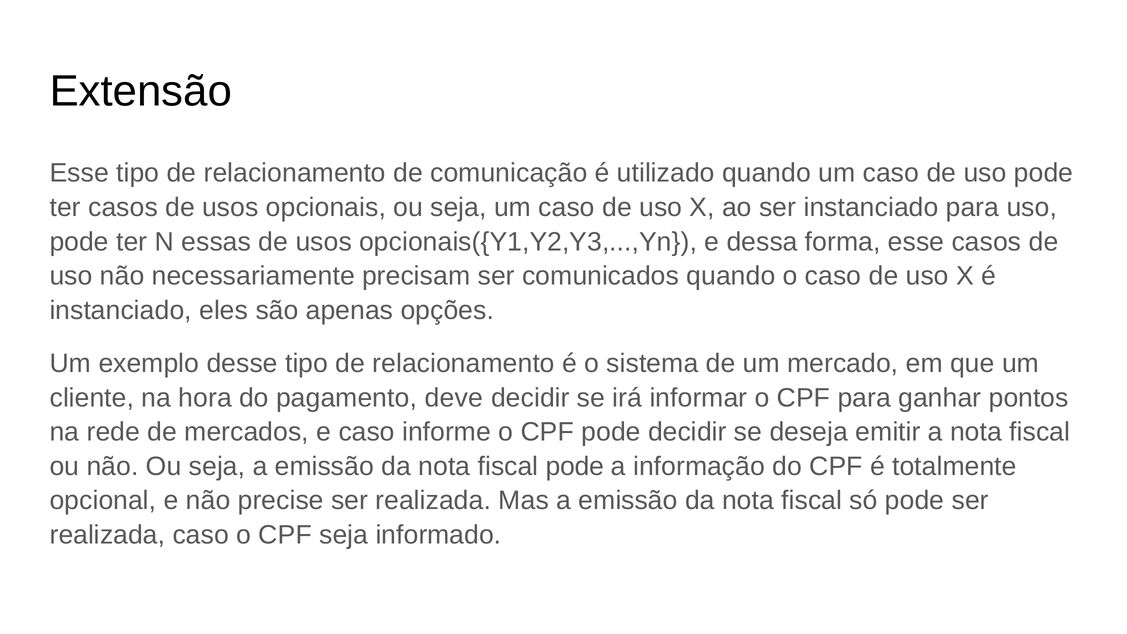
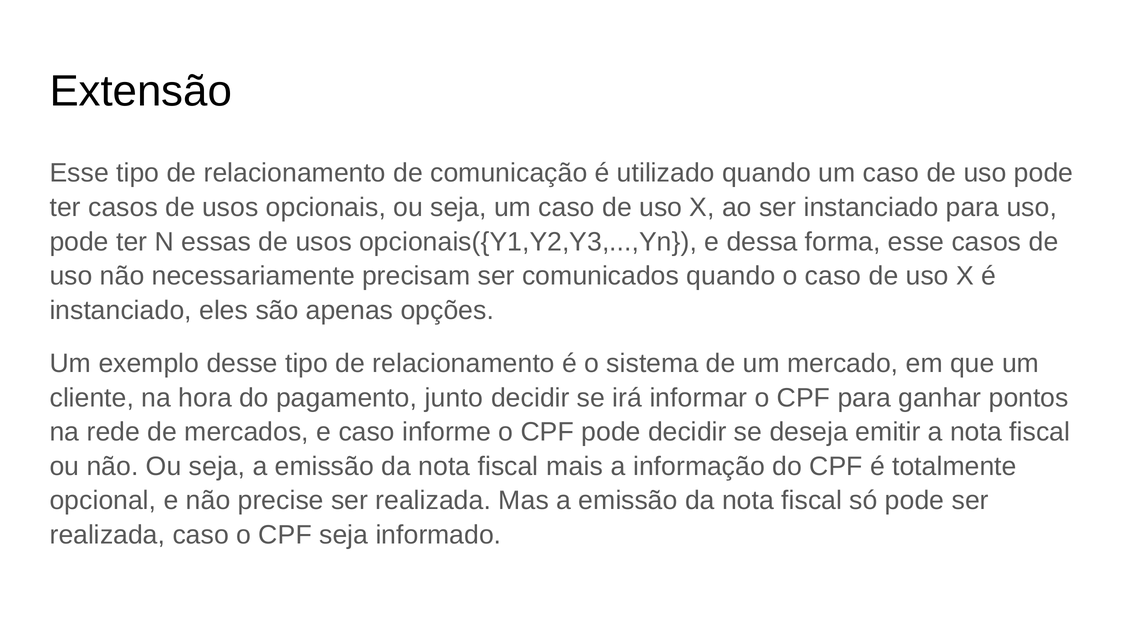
deve: deve -> junto
fiscal pode: pode -> mais
